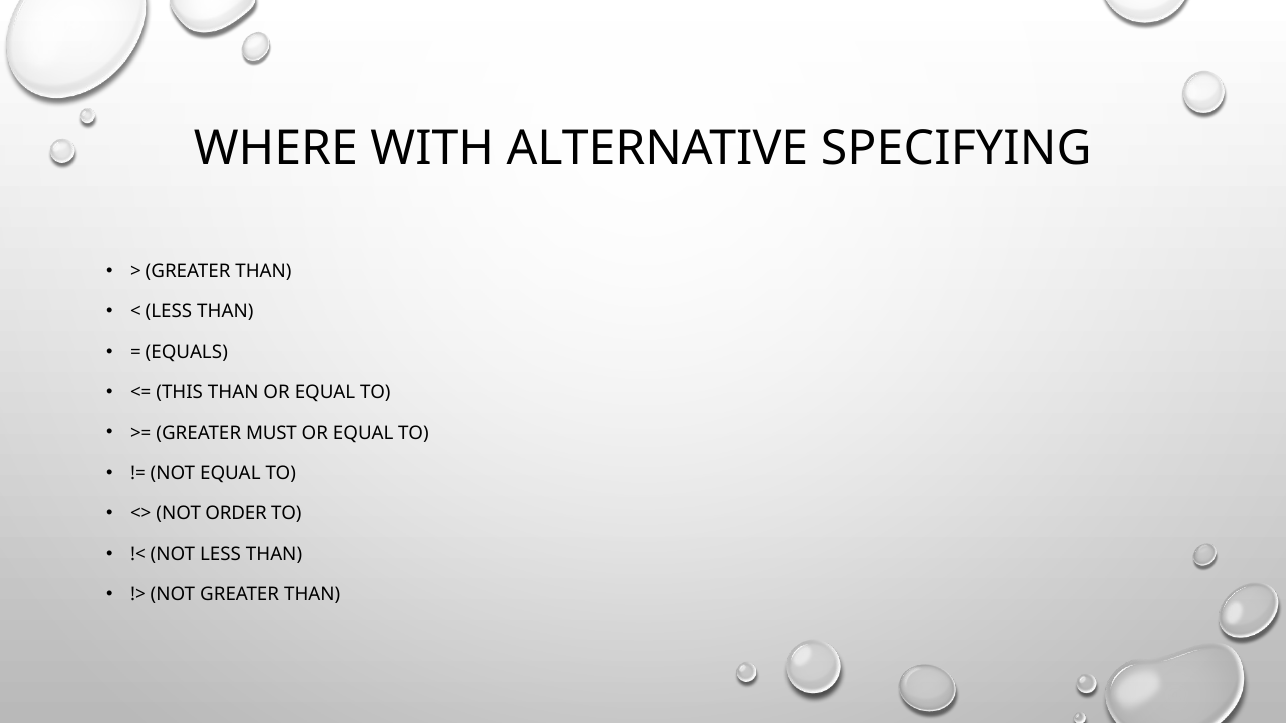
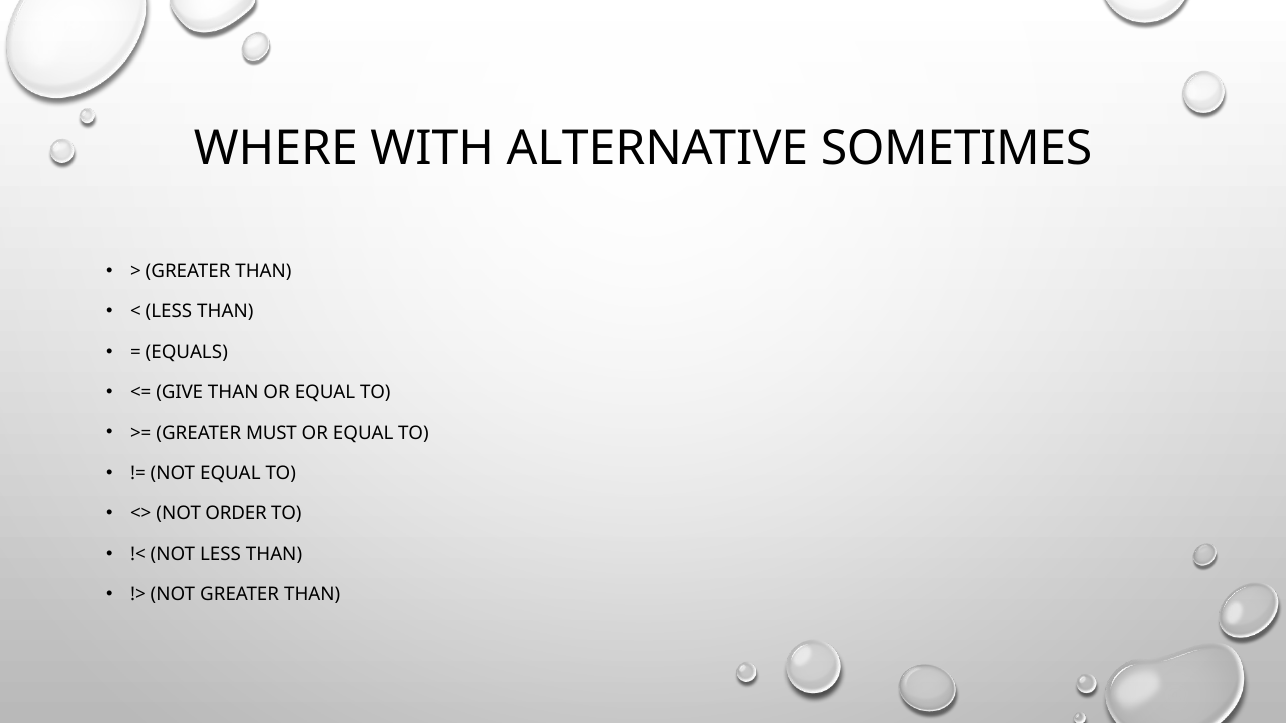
SPECIFYING: SPECIFYING -> SOMETIMES
THIS: THIS -> GIVE
